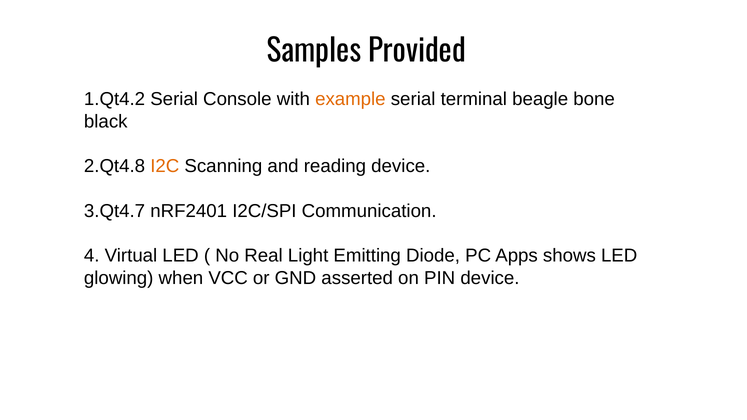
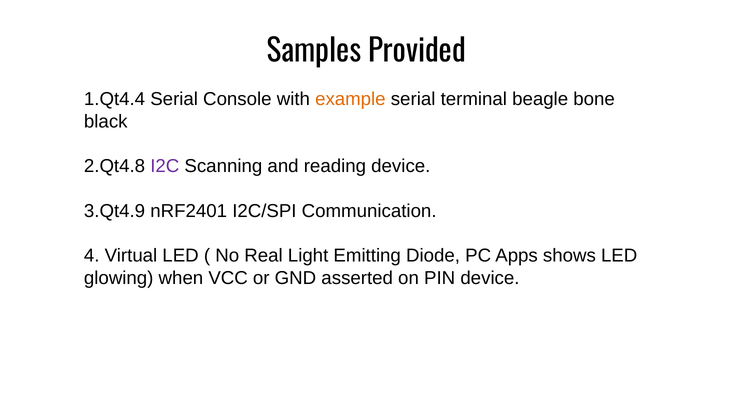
1.Qt4.2: 1.Qt4.2 -> 1.Qt4.4
I2C colour: orange -> purple
3.Qt4.7: 3.Qt4.7 -> 3.Qt4.9
